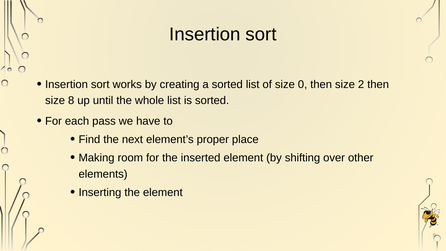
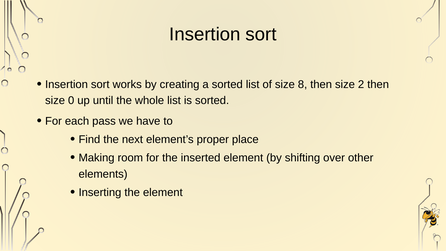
0: 0 -> 8
8: 8 -> 0
